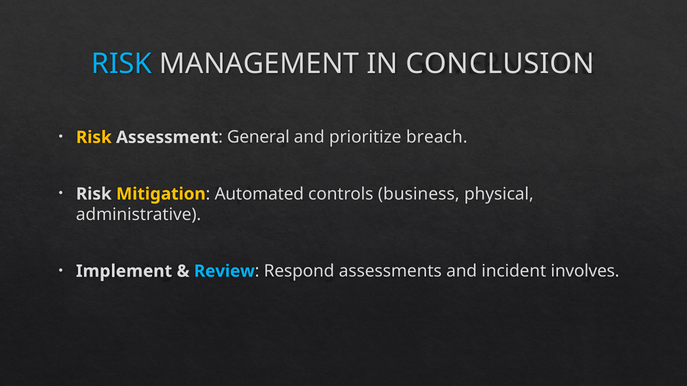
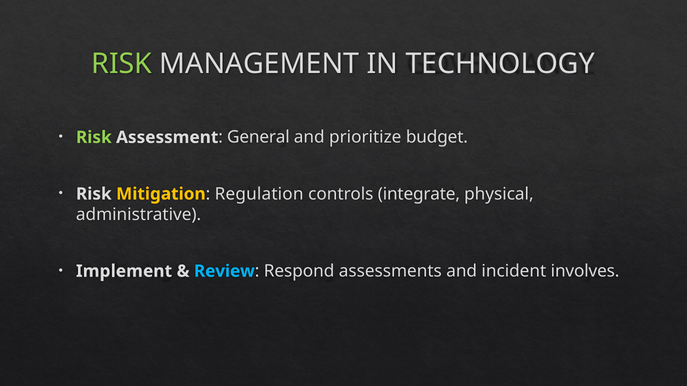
RISK at (122, 64) colour: light blue -> light green
CONCLUSION: CONCLUSION -> TECHNOLOGY
Risk at (94, 137) colour: yellow -> light green
breach: breach -> budget
Automated: Automated -> Regulation
business: business -> integrate
